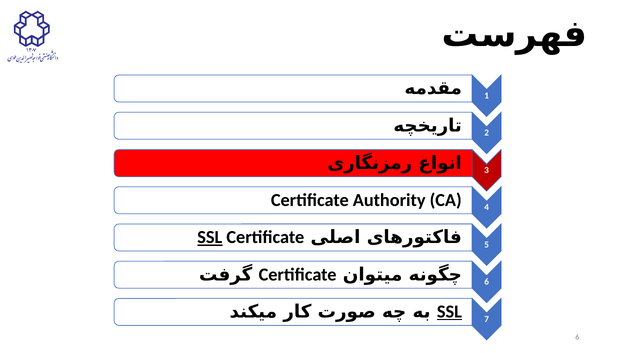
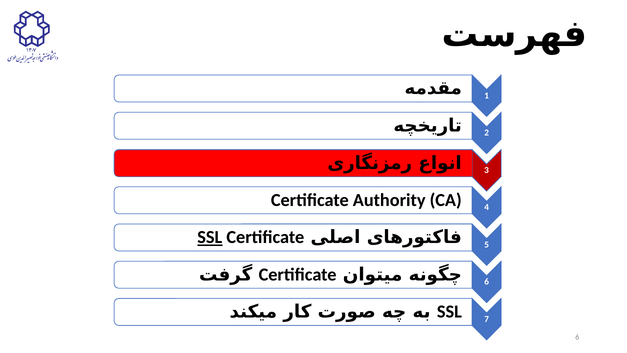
SSL at (449, 312) underline: present -> none
